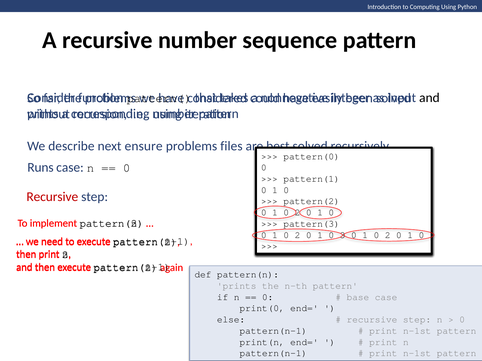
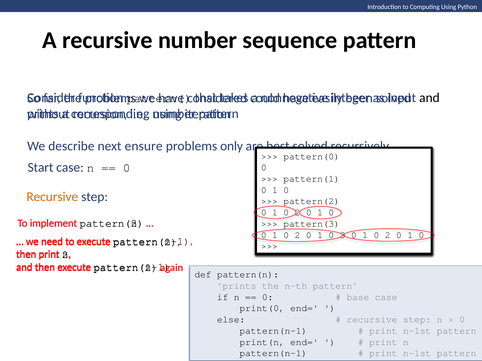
files: files -> only
Runs: Runs -> Start
Recursive at (52, 197) colour: red -> orange
